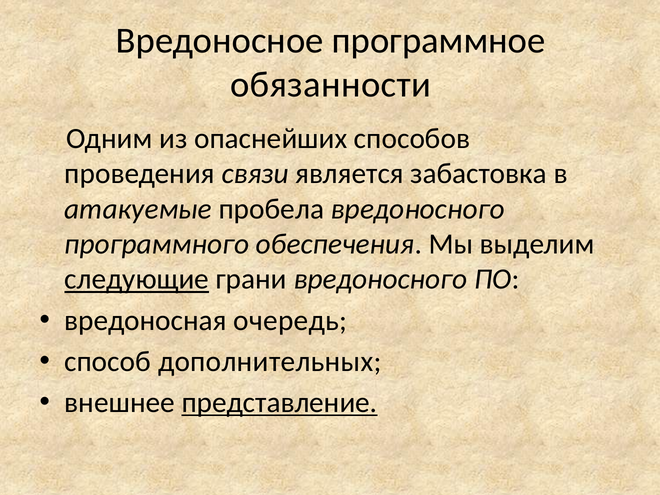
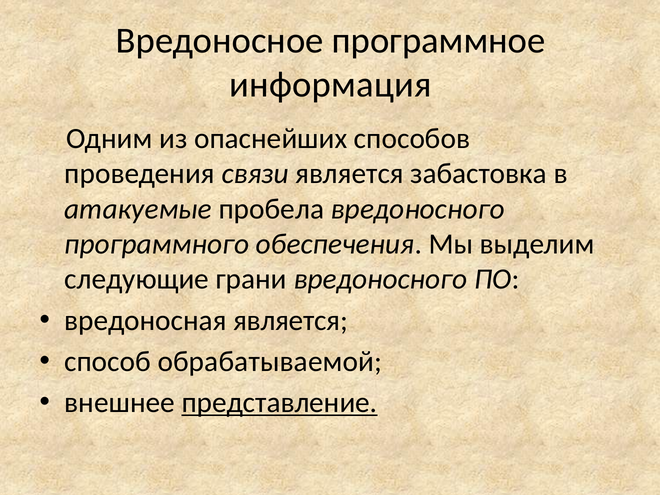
обязанности: обязанности -> информация
следующие underline: present -> none
вредоносная очередь: очередь -> является
дополнительных: дополнительных -> обрабатываемой
